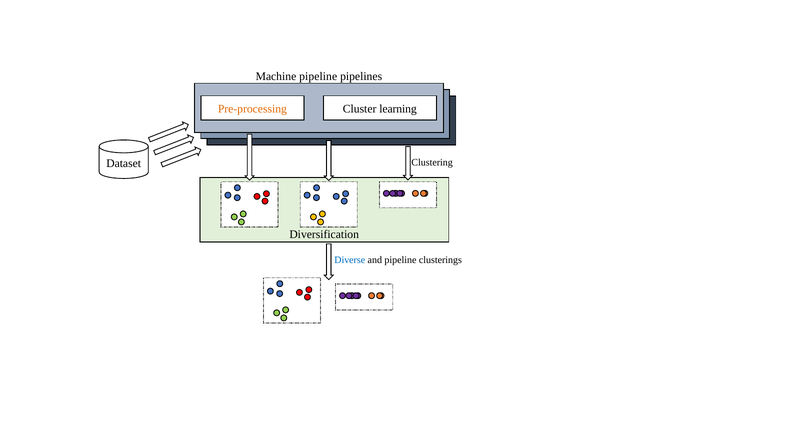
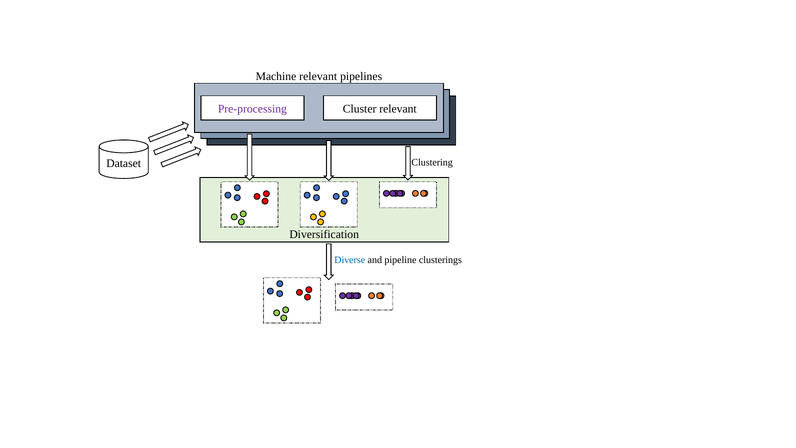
Machine pipeline: pipeline -> relevant
Pre-processing colour: orange -> purple
Cluster learning: learning -> relevant
